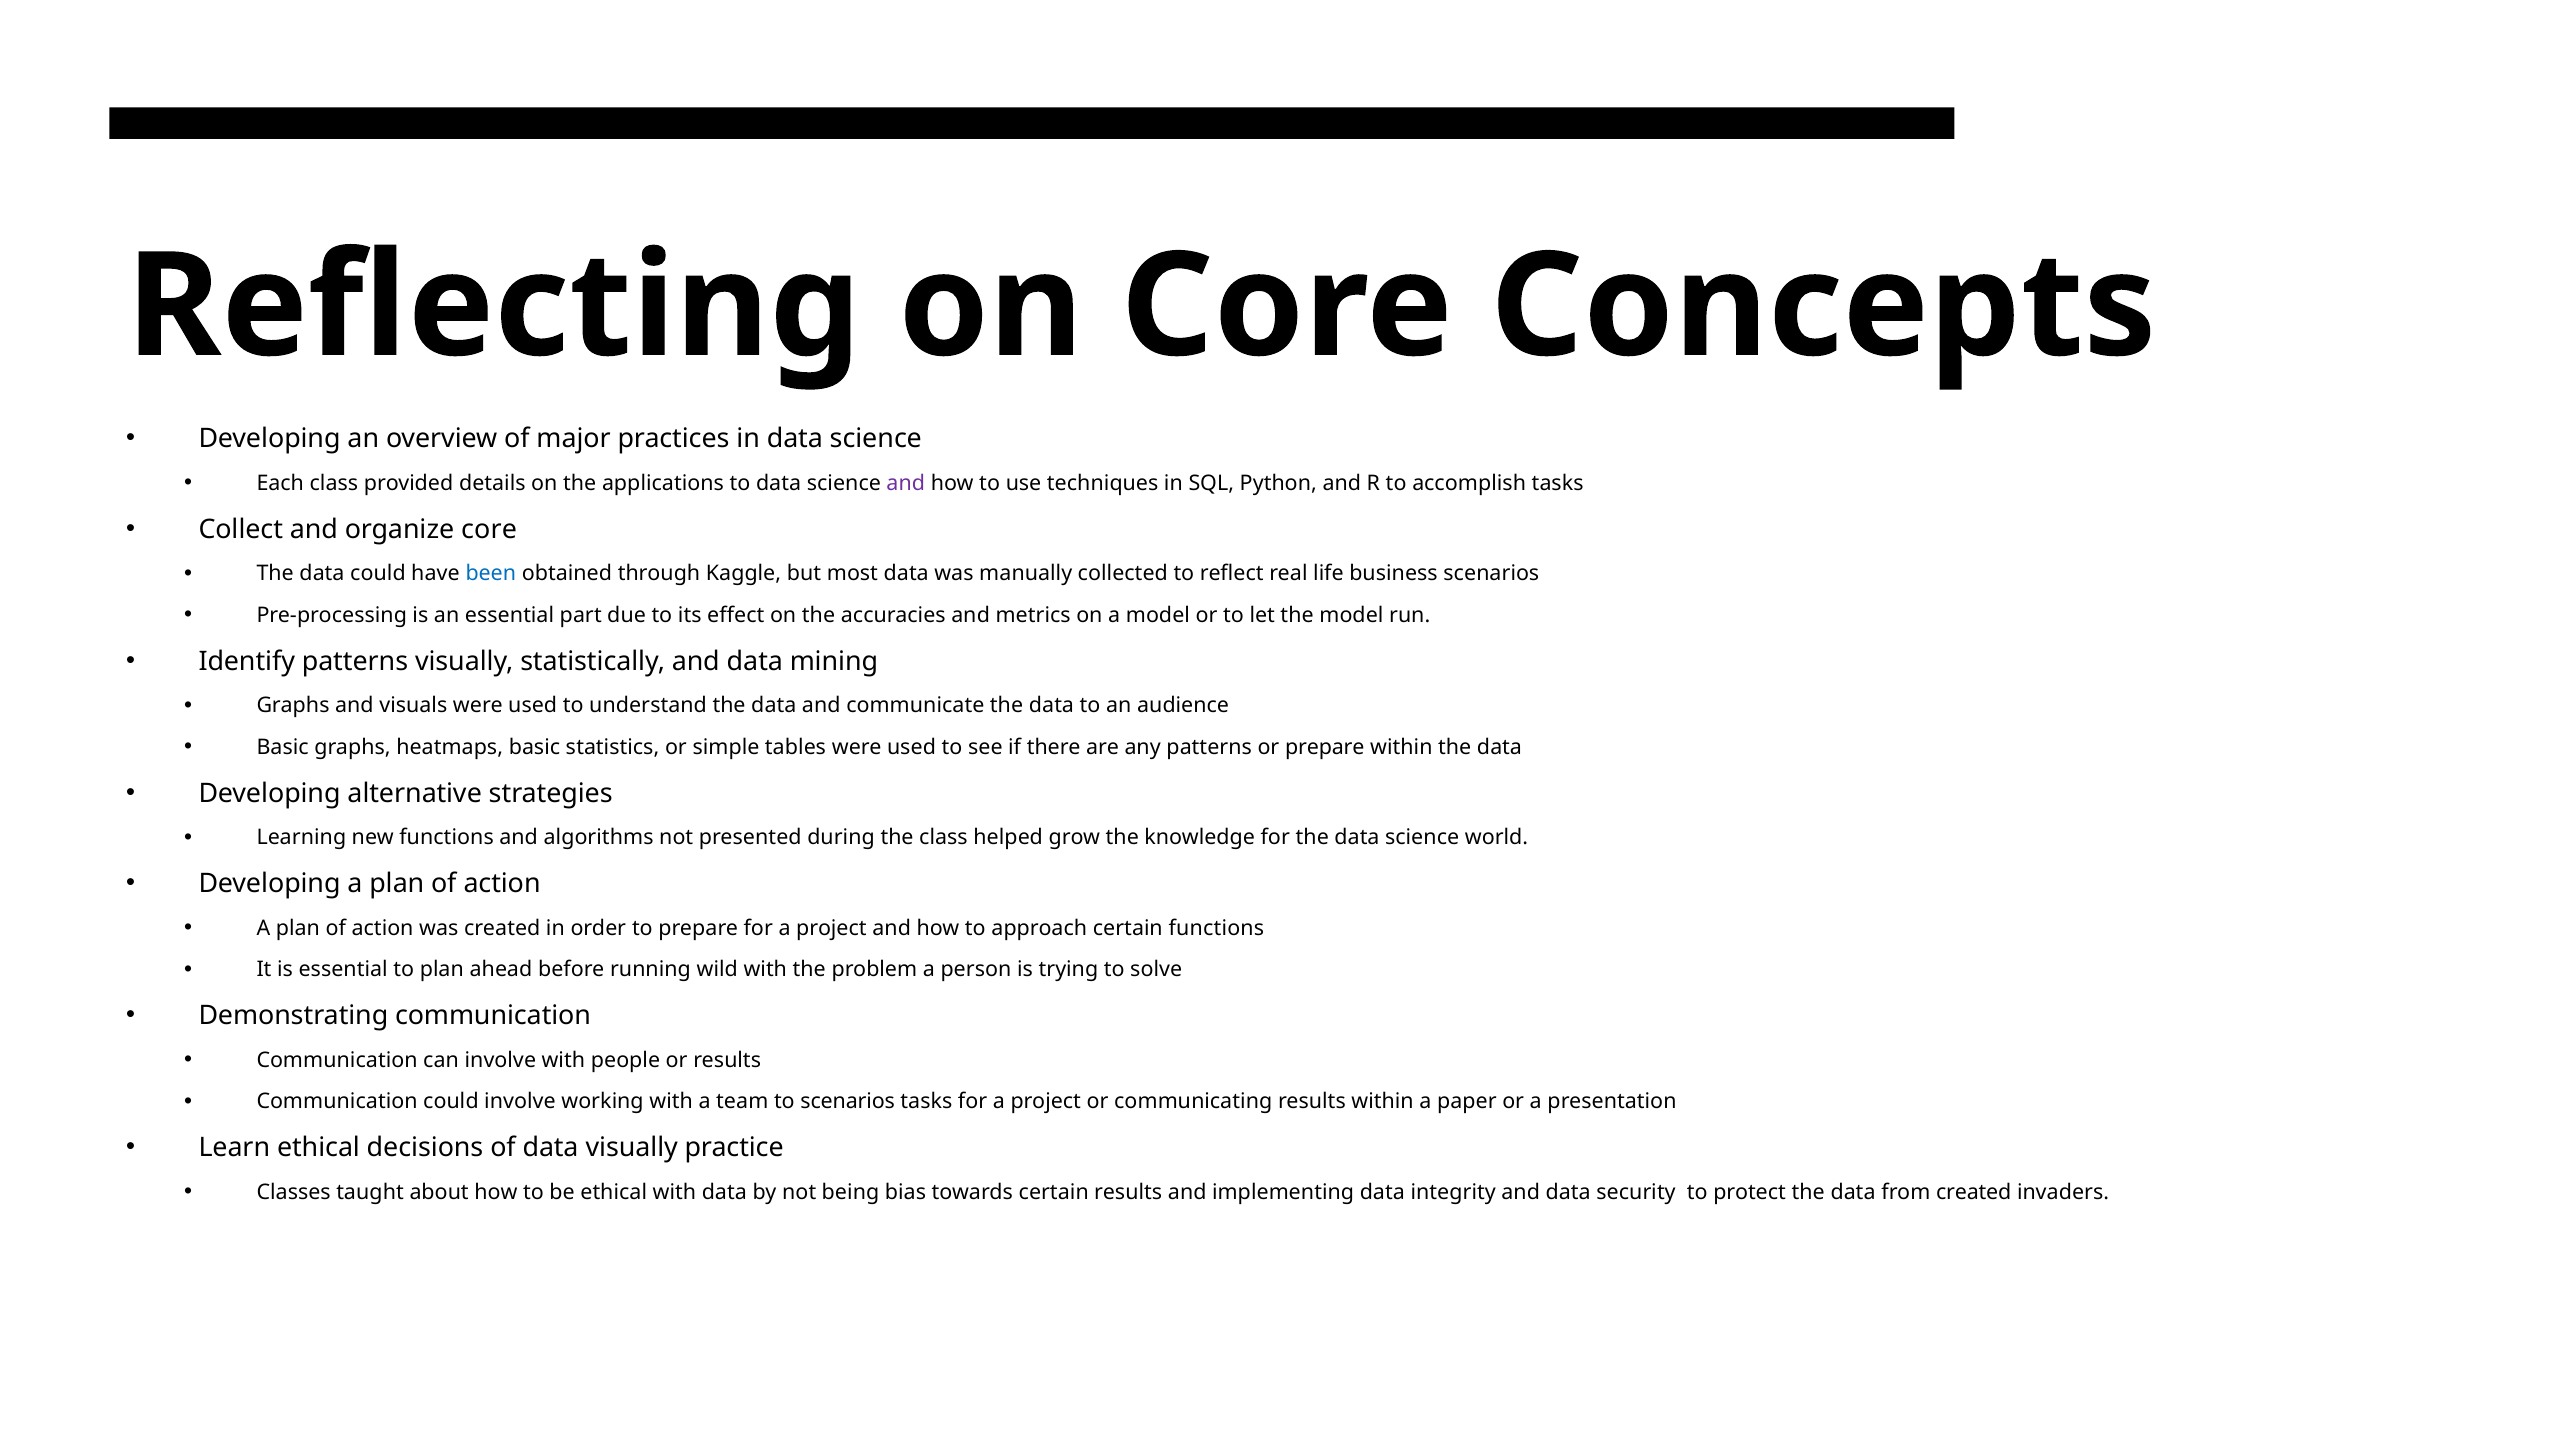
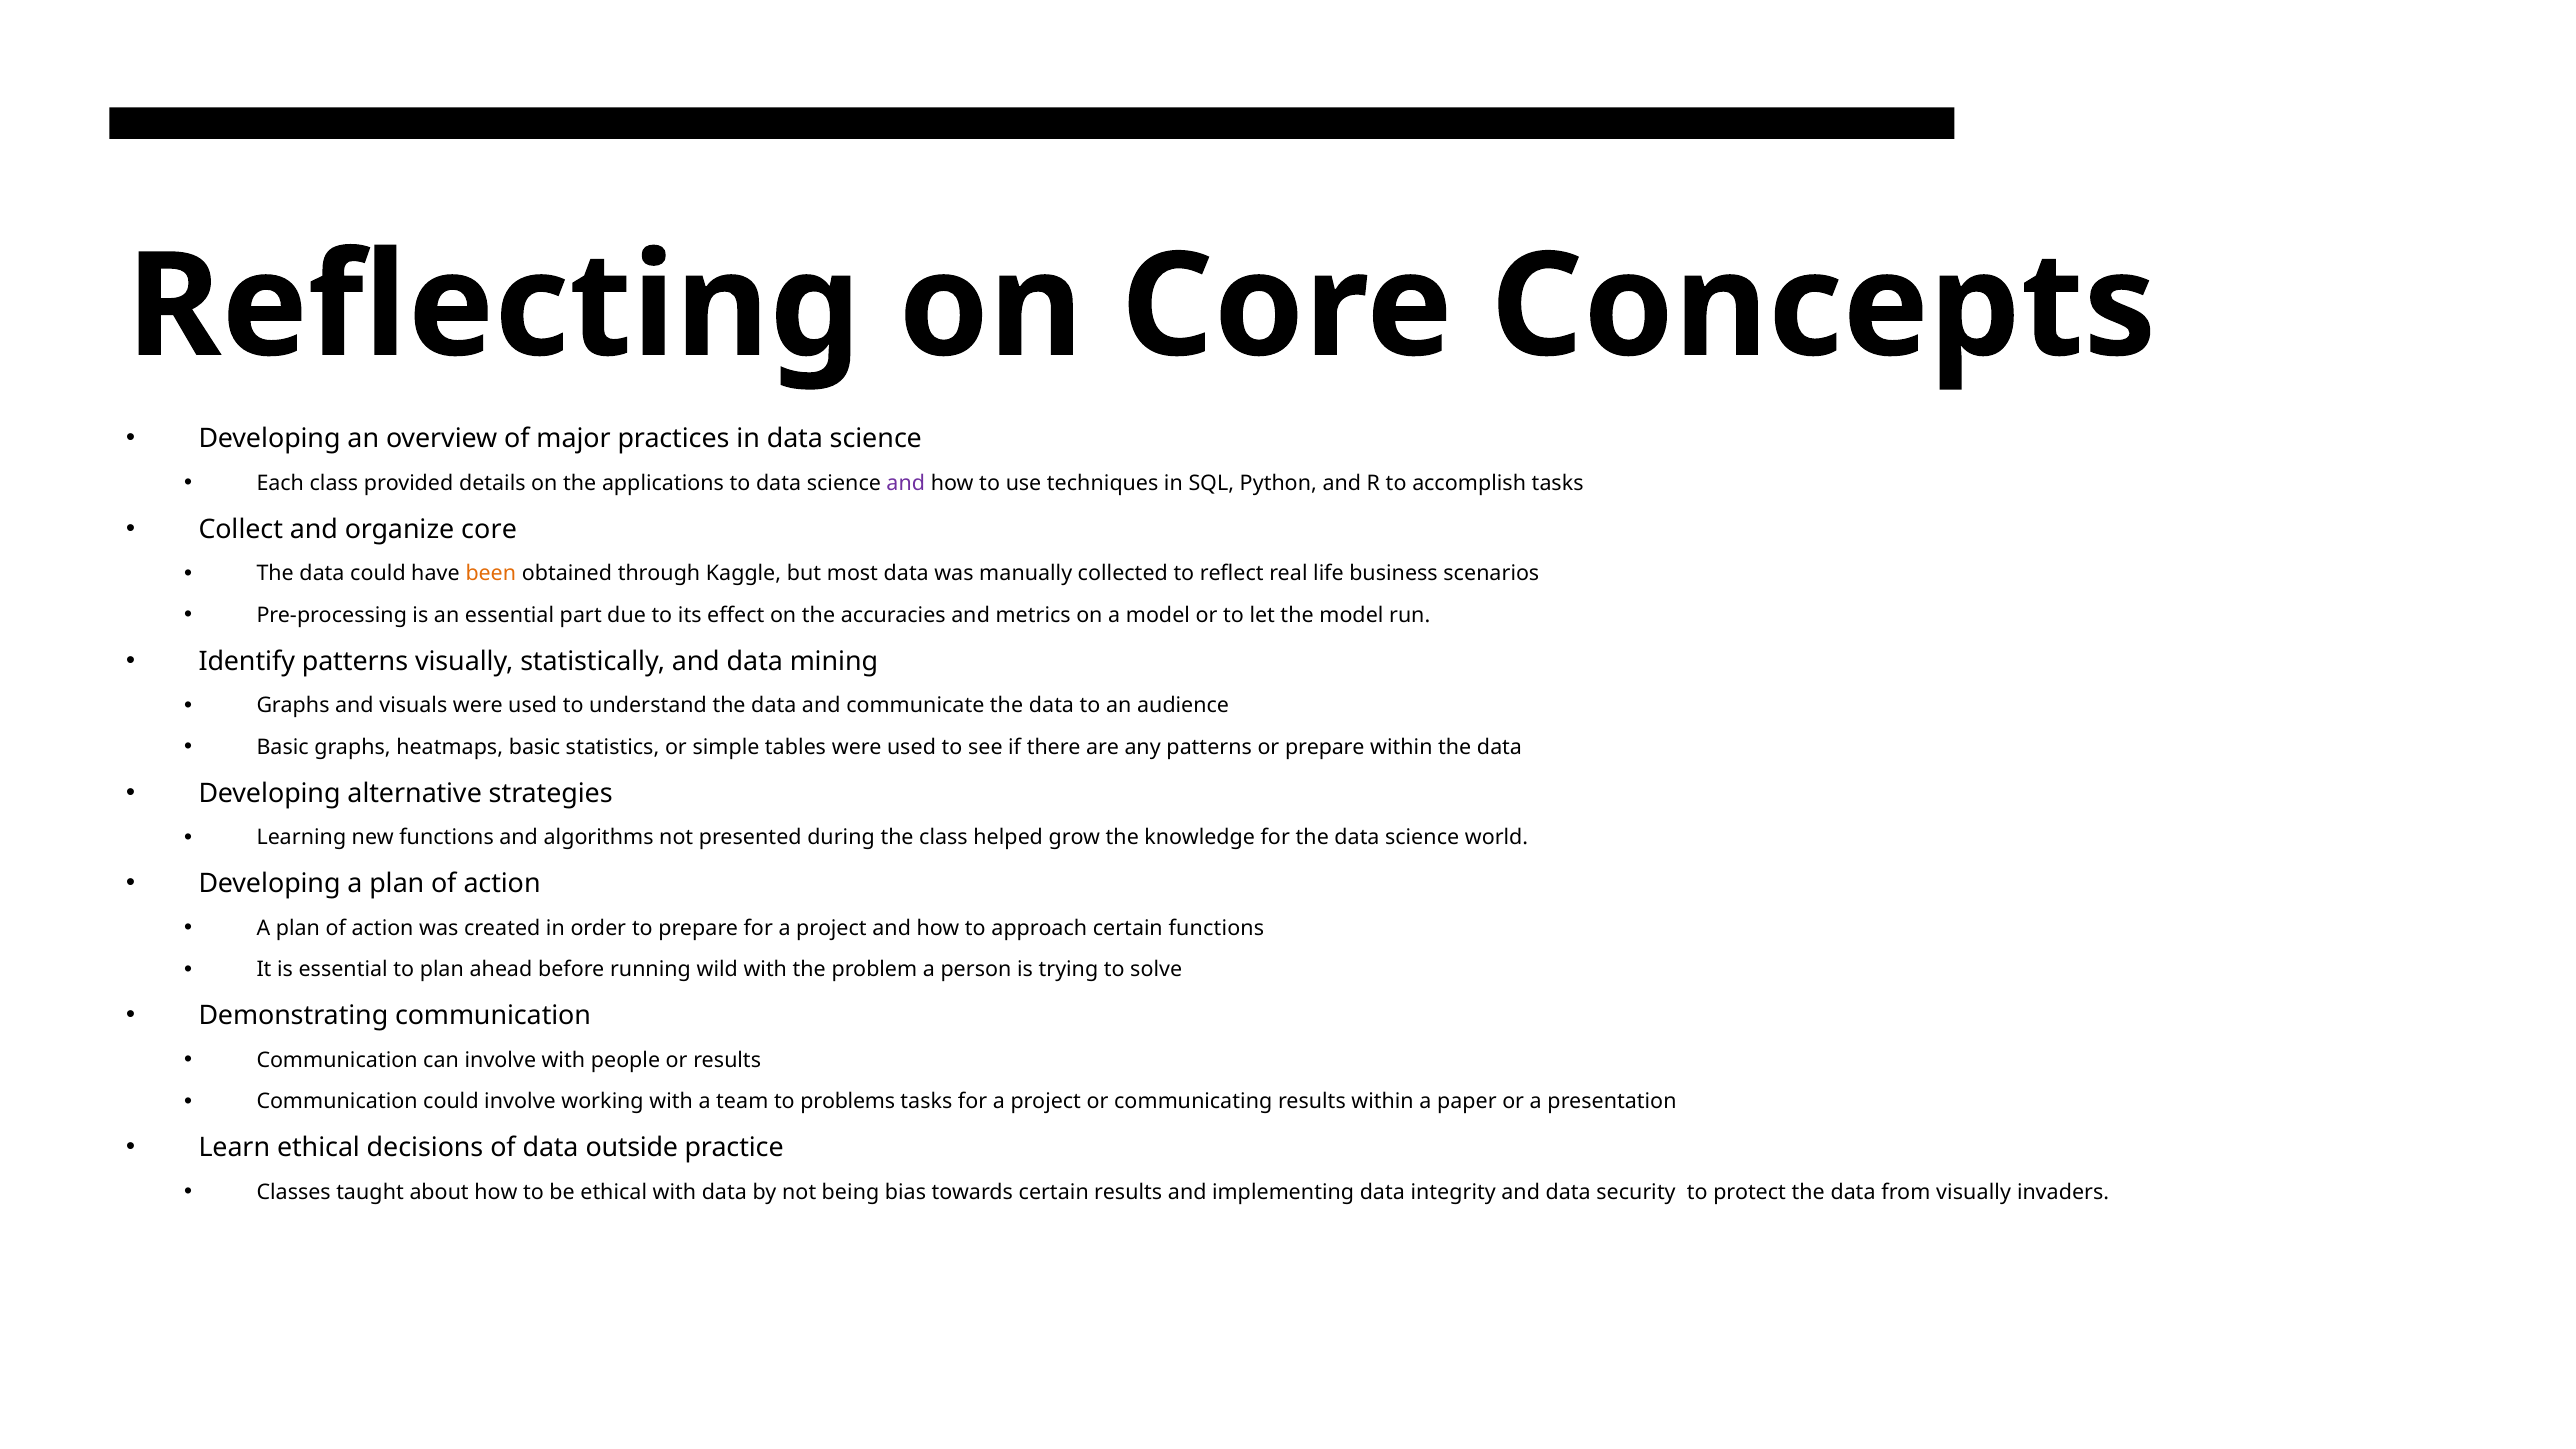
been colour: blue -> orange
to scenarios: scenarios -> problems
data visually: visually -> outside
from created: created -> visually
